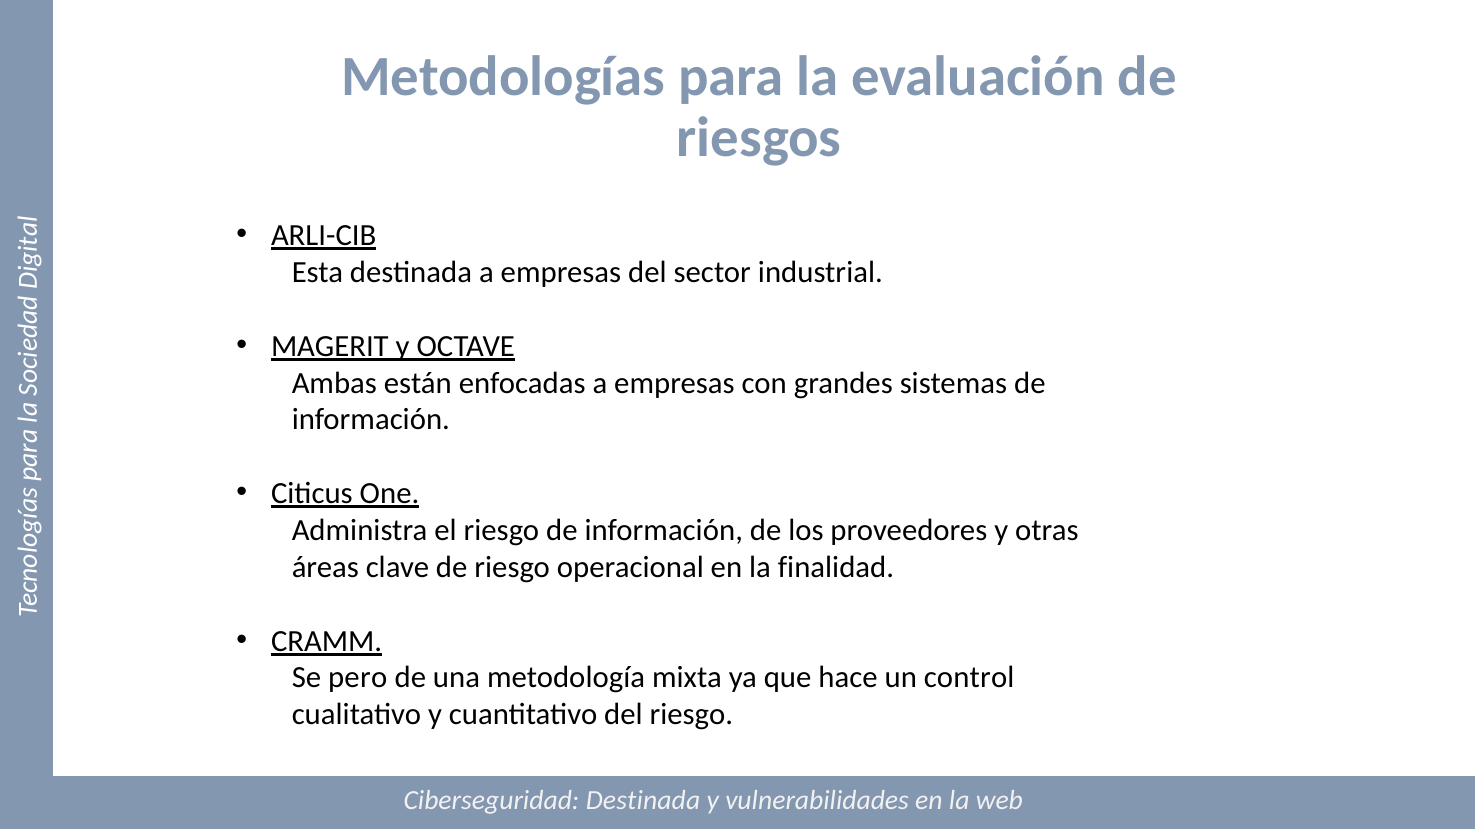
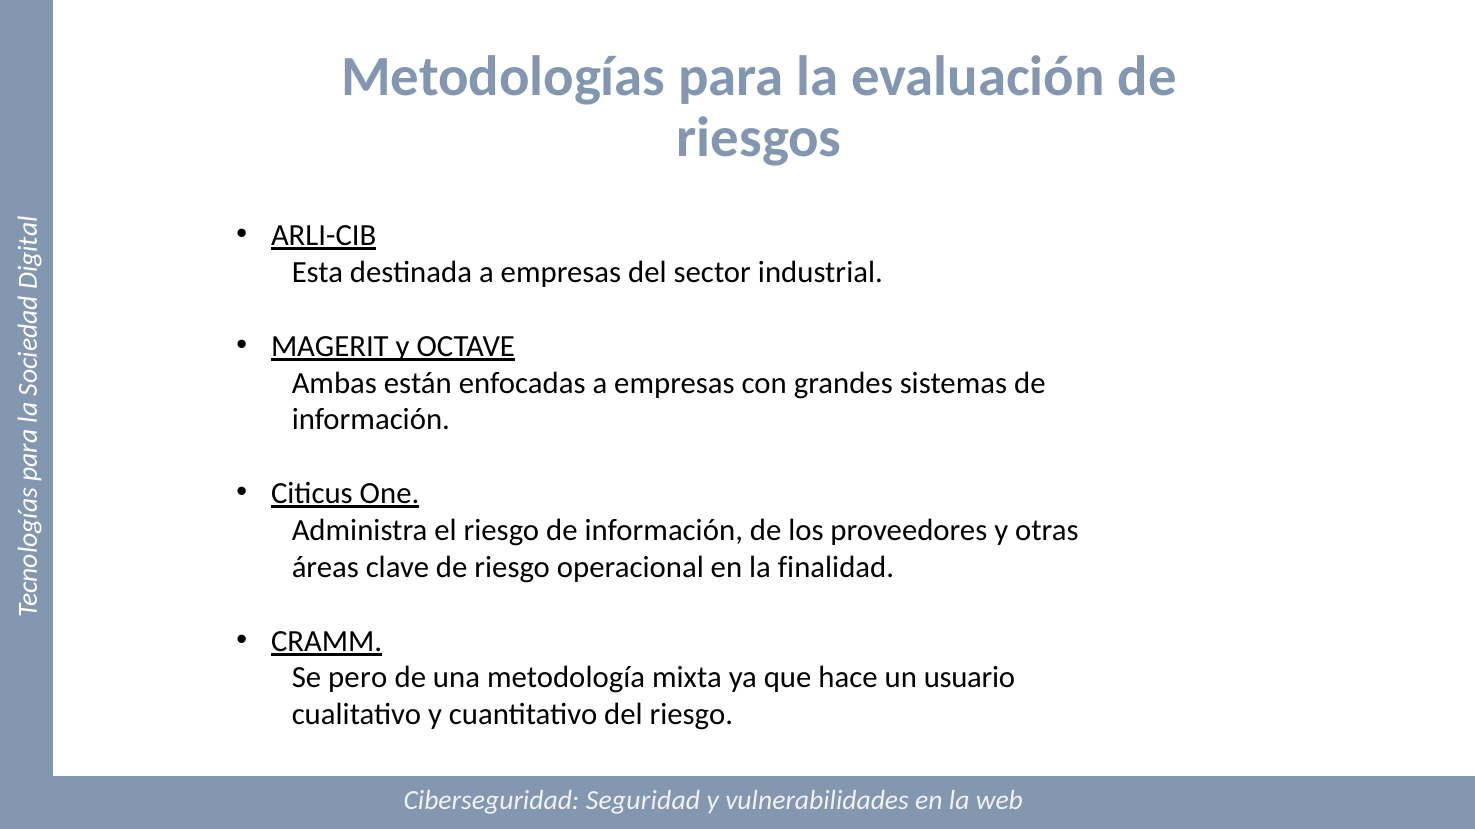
control: control -> usuario
Ciberseguridad Destinada: Destinada -> Seguridad
